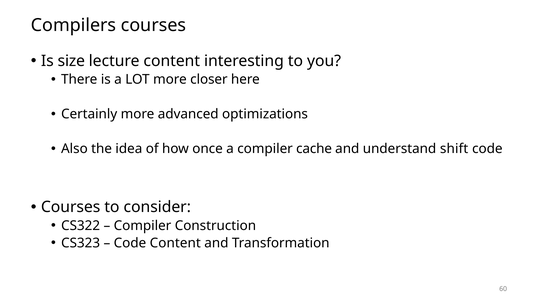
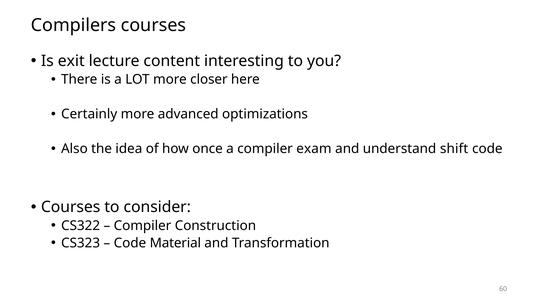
size: size -> exit
cache: cache -> exam
Code Content: Content -> Material
